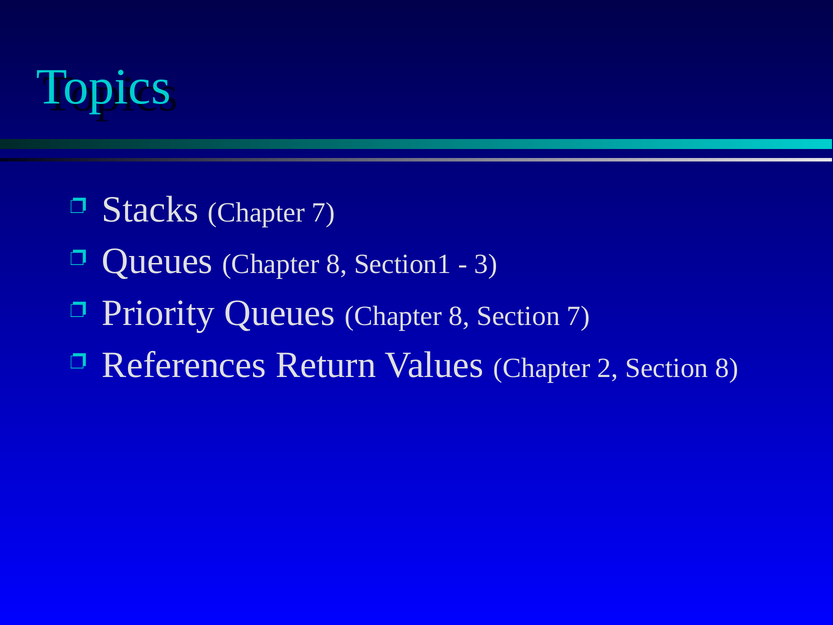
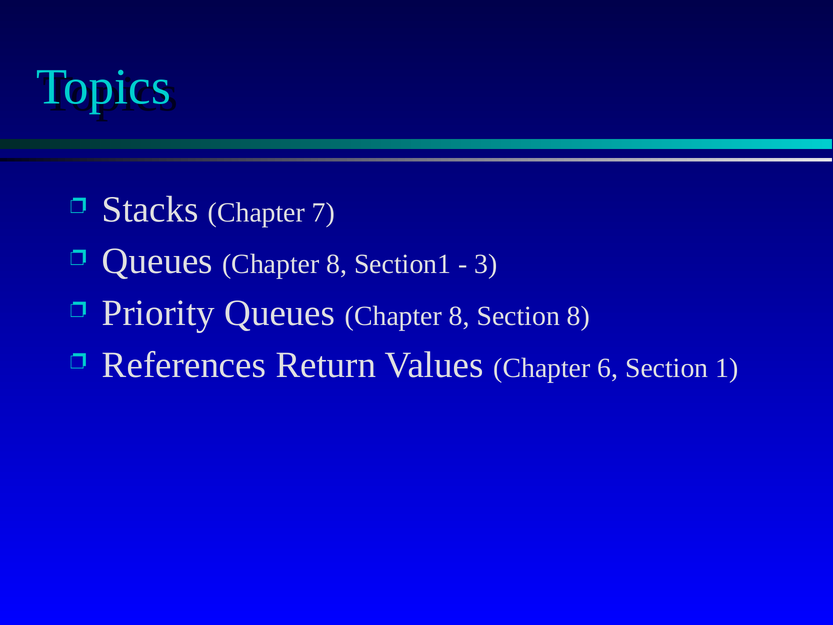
Section 7: 7 -> 8
2: 2 -> 6
Section 8: 8 -> 1
